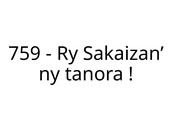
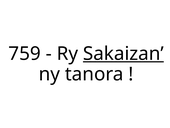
Sakaizan underline: none -> present
